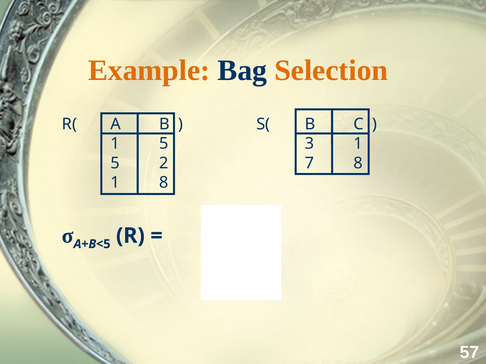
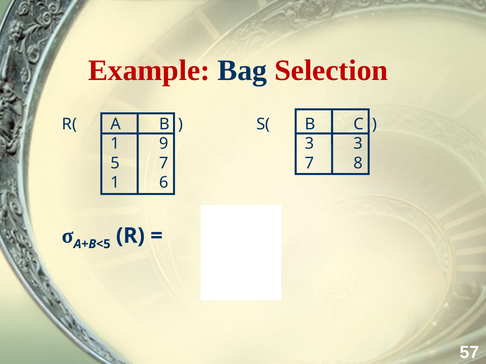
Example colour: orange -> red
Selection colour: orange -> red
5 at (164, 144): 5 -> 9
3 1: 1 -> 3
5 2: 2 -> 7
1 8: 8 -> 6
